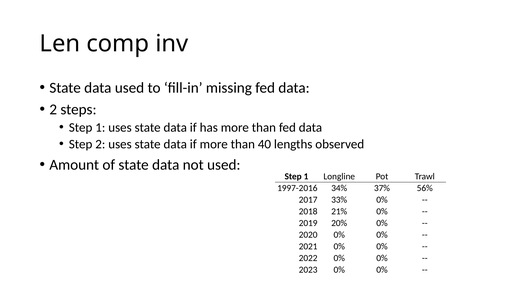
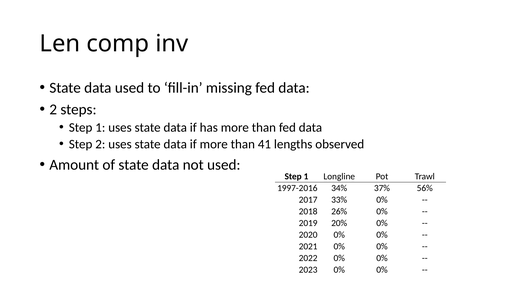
40: 40 -> 41
21%: 21% -> 26%
